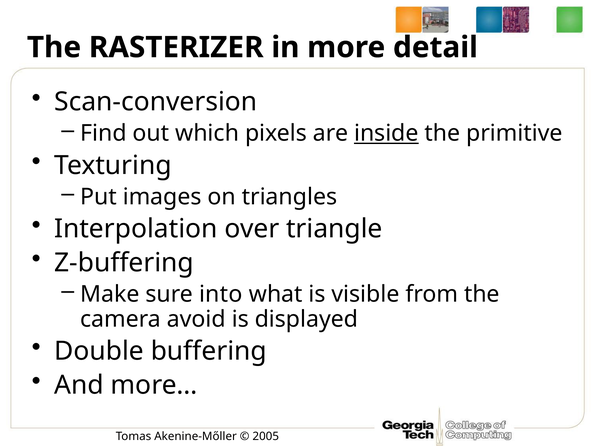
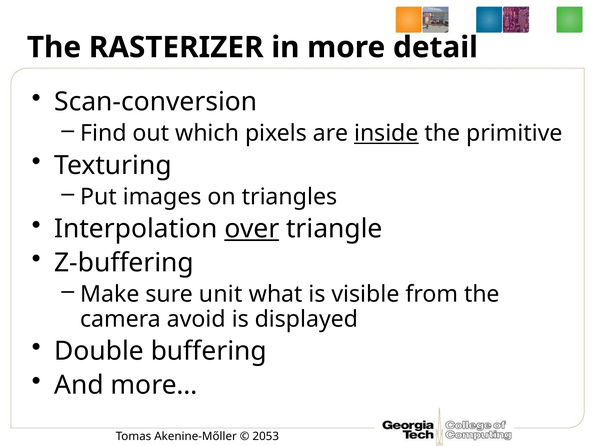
over underline: none -> present
into: into -> unit
2005: 2005 -> 2053
